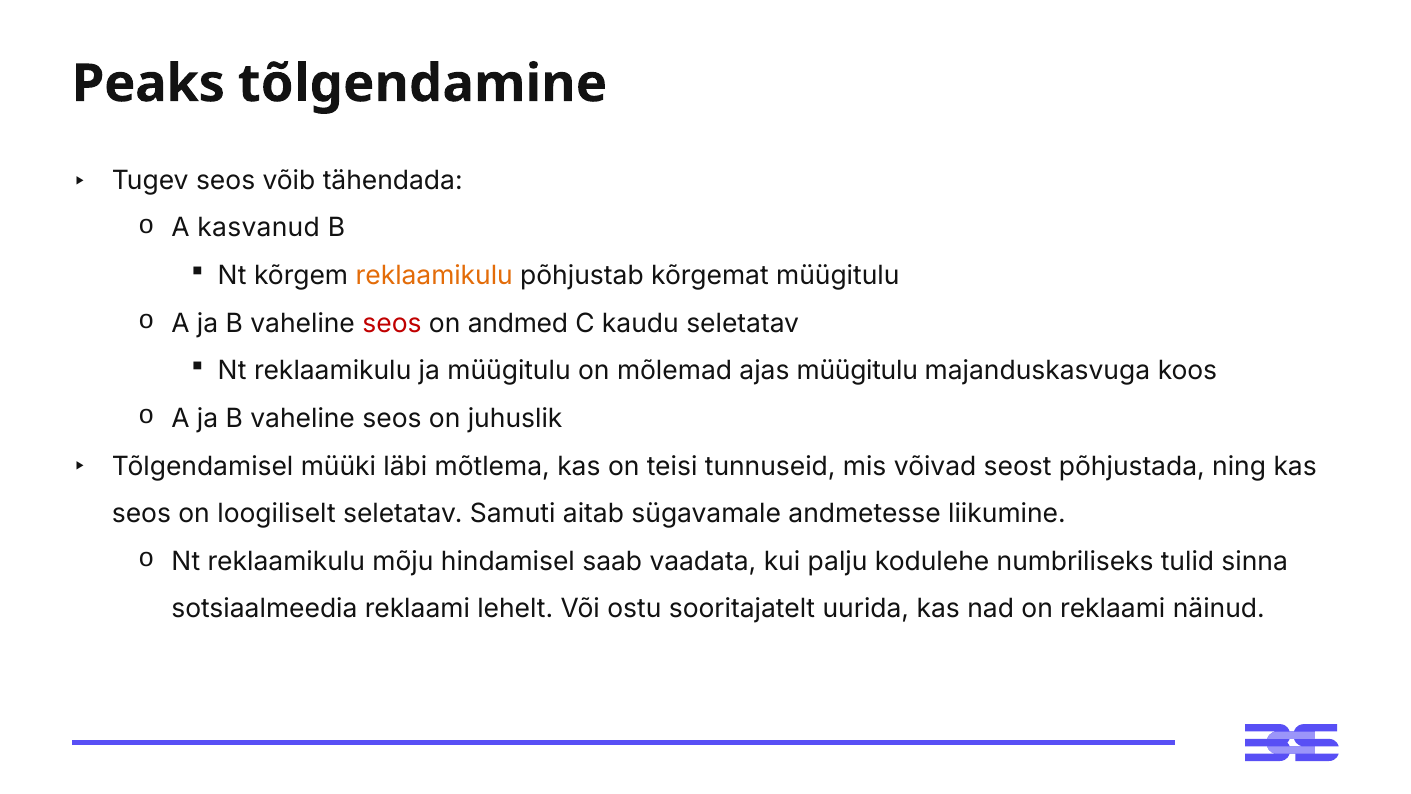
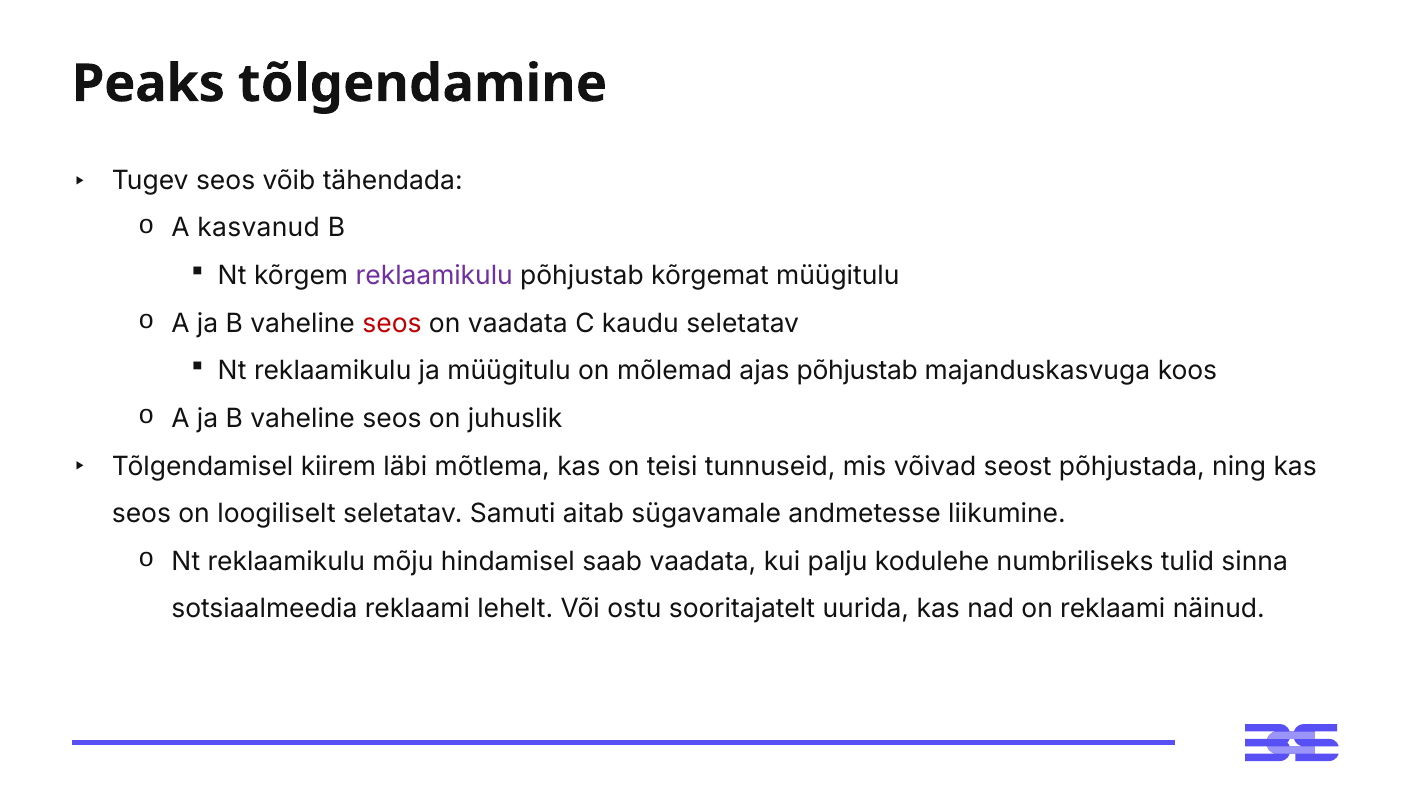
reklaamikulu at (434, 276) colour: orange -> purple
on andmed: andmed -> vaadata
ajas müügitulu: müügitulu -> põhjustab
müüki: müüki -> kiirem
